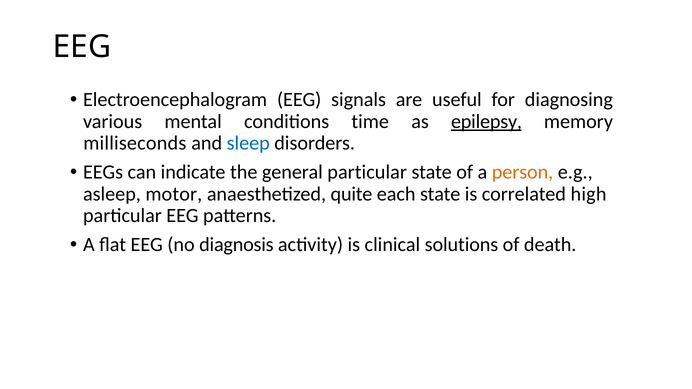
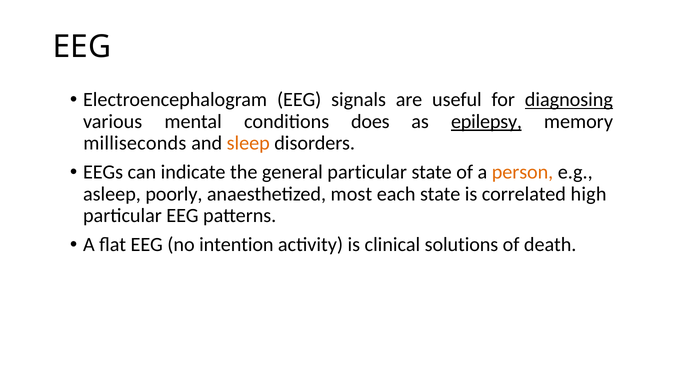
diagnosing underline: none -> present
time: time -> does
sleep colour: blue -> orange
motor: motor -> poorly
quite: quite -> most
diagnosis: diagnosis -> intention
